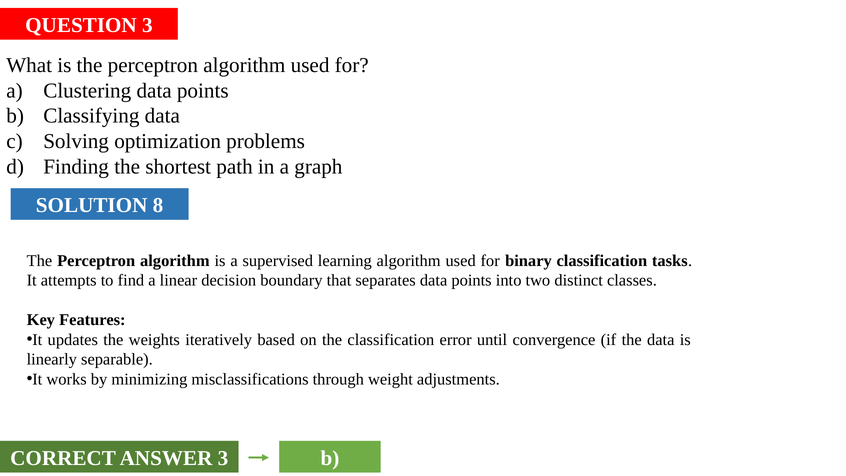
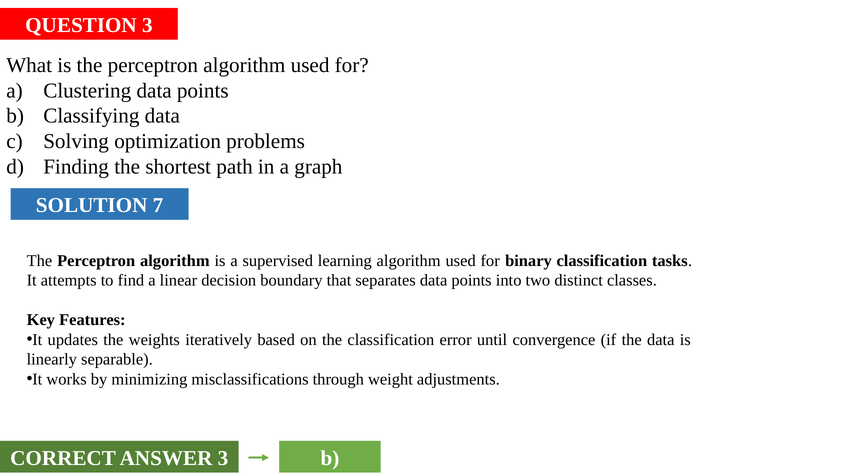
8: 8 -> 7
